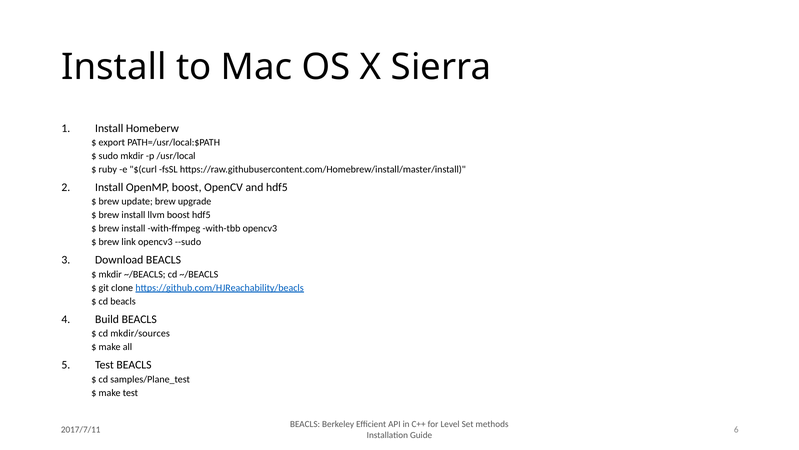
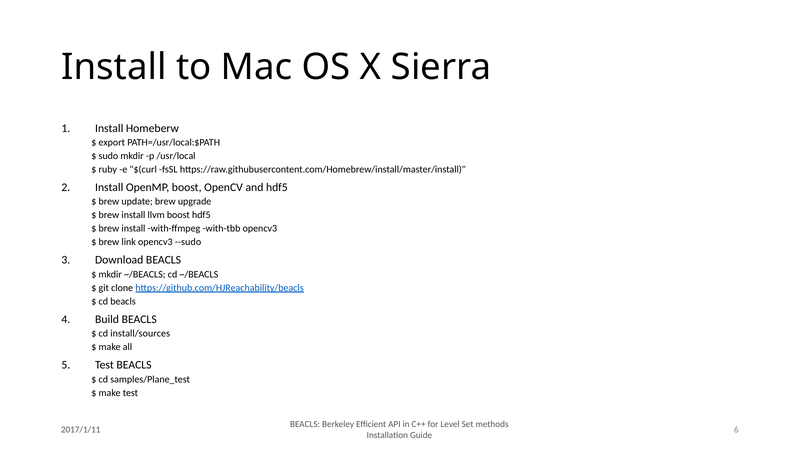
mkdir/sources: mkdir/sources -> install/sources
2017/7/11: 2017/7/11 -> 2017/1/11
